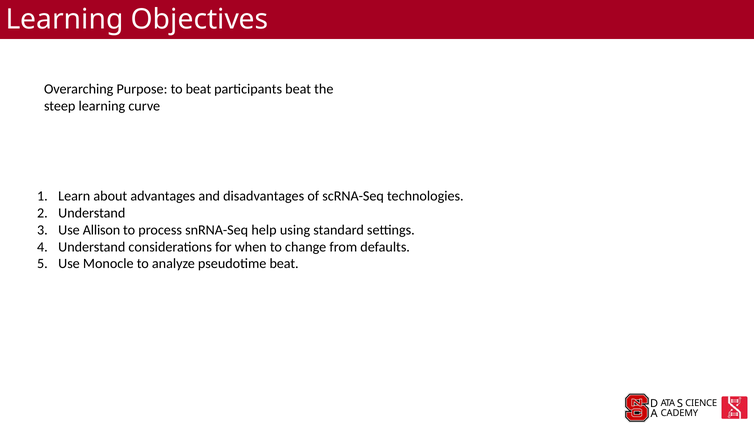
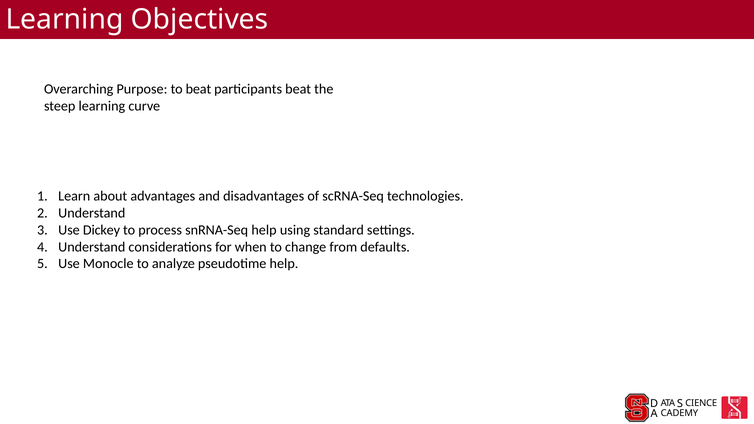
Allison: Allison -> Dickey
pseudotime beat: beat -> help
